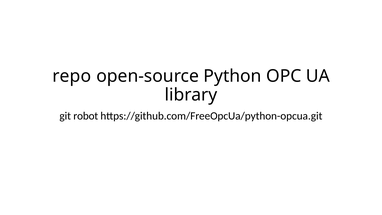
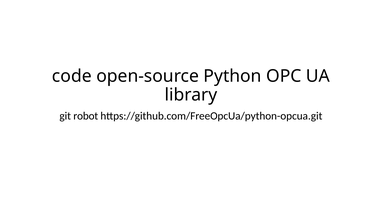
repo: repo -> code
